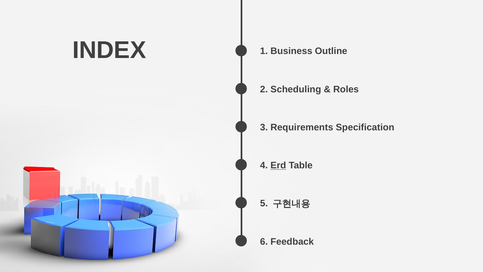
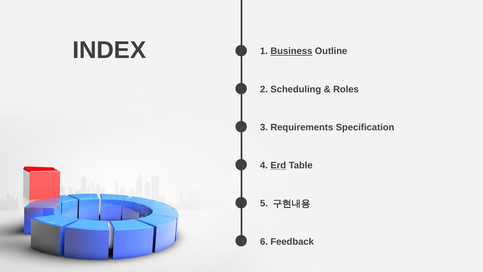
Business underline: none -> present
